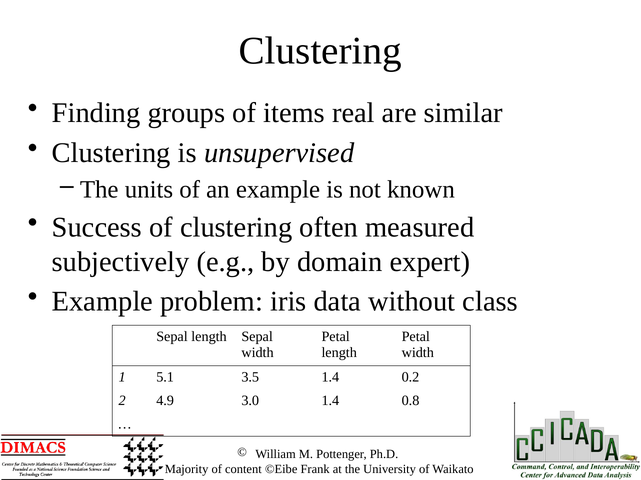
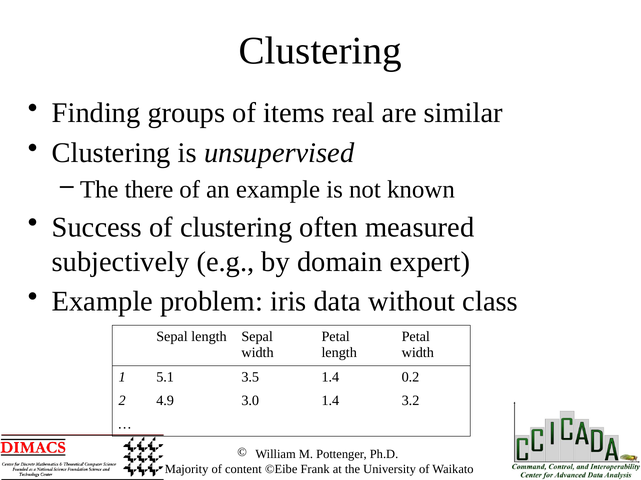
units: units -> there
0.8: 0.8 -> 3.2
